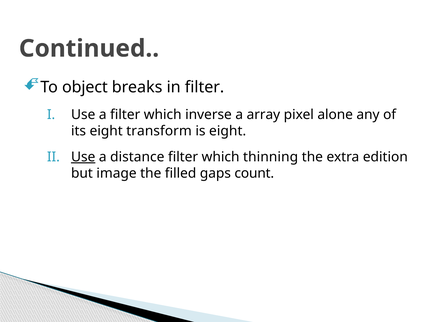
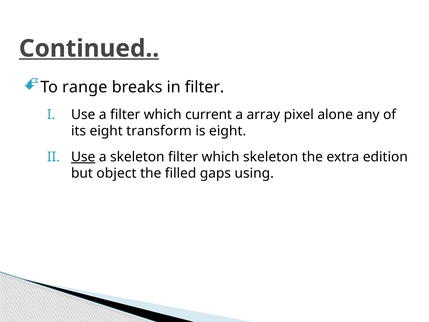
Continued underline: none -> present
object: object -> range
inverse: inverse -> current
a distance: distance -> skeleton
which thinning: thinning -> skeleton
image: image -> object
count: count -> using
